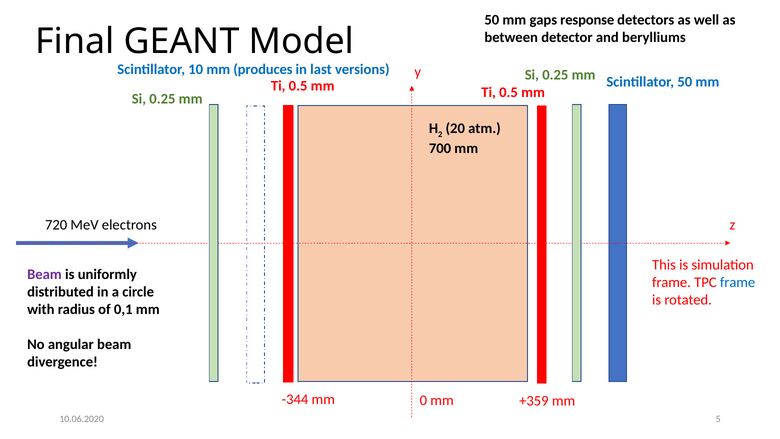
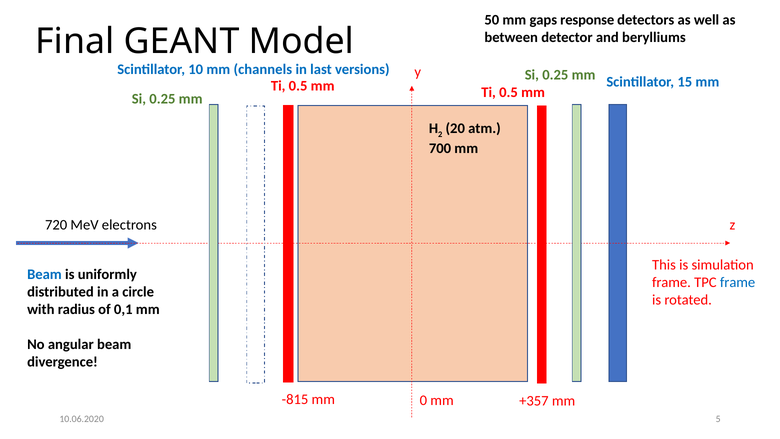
produces: produces -> channels
Scintillator 50: 50 -> 15
Beam at (44, 274) colour: purple -> blue
-344: -344 -> -815
+359: +359 -> +357
